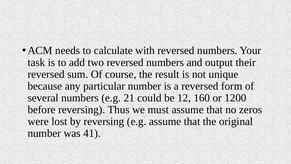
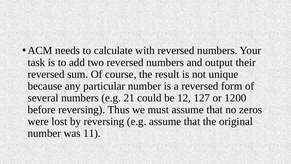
160: 160 -> 127
41: 41 -> 11
